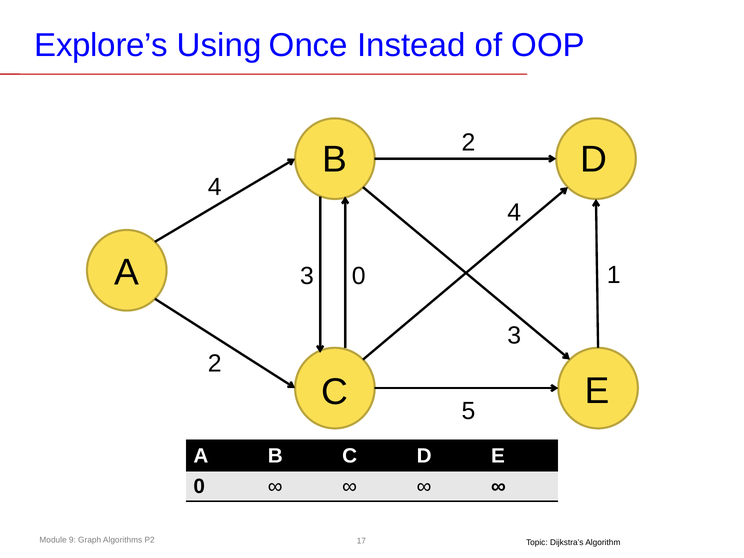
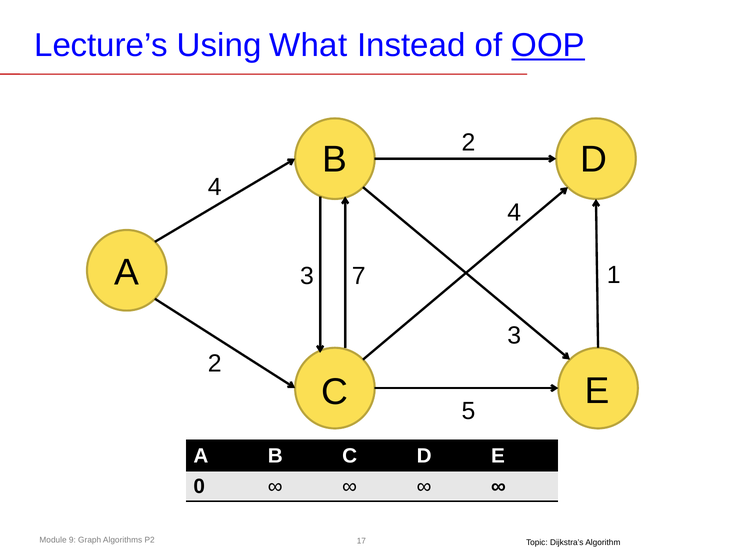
Explore’s: Explore’s -> Lecture’s
Once: Once -> What
OOP underline: none -> present
3 0: 0 -> 7
